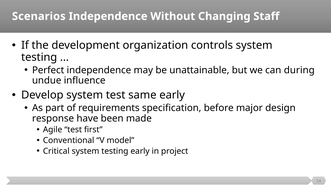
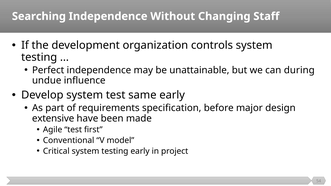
Scenarios: Scenarios -> Searching
response: response -> extensive
